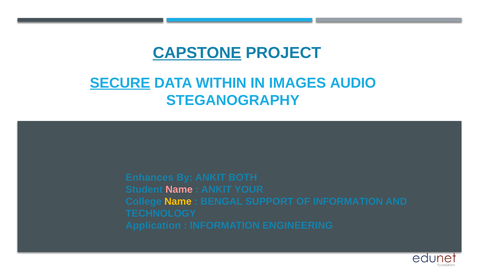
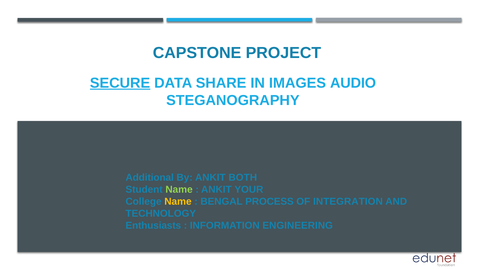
CAPSTONE underline: present -> none
WITHIN: WITHIN -> SHARE
Enhances: Enhances -> Additional
Name at (179, 190) colour: pink -> light green
SUPPORT: SUPPORT -> PROCESS
OF INFORMATION: INFORMATION -> INTEGRATION
Application: Application -> Enthusiasts
